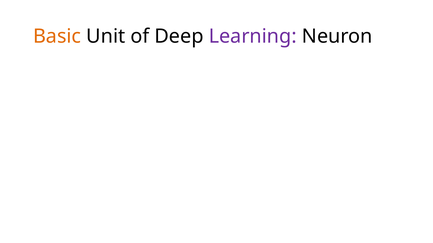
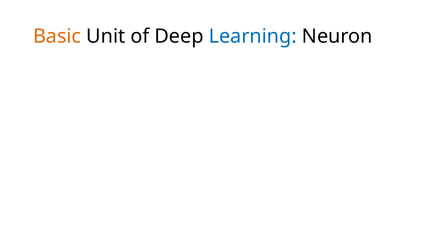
Learning colour: purple -> blue
